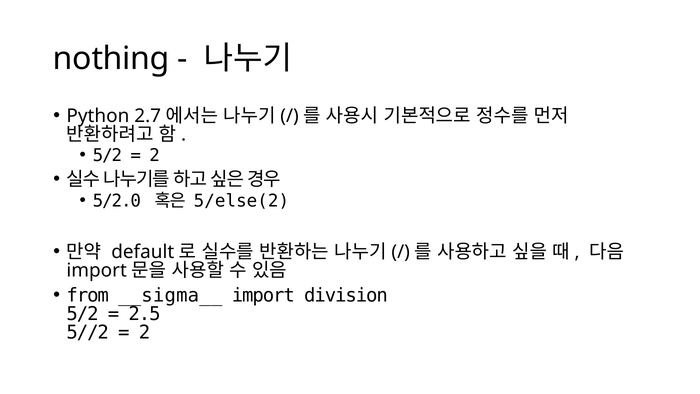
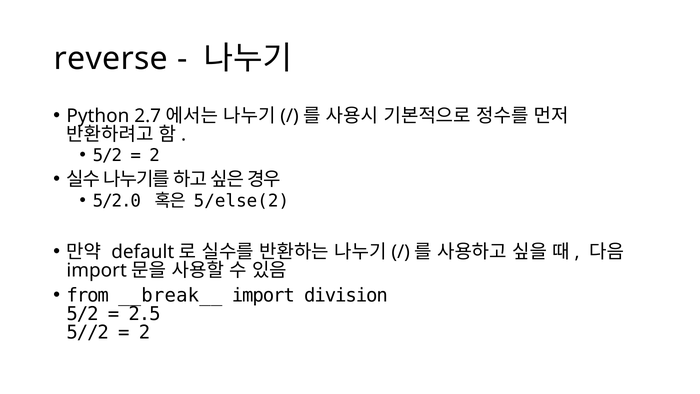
nothing: nothing -> reverse
__sigma__: __sigma__ -> __break__
